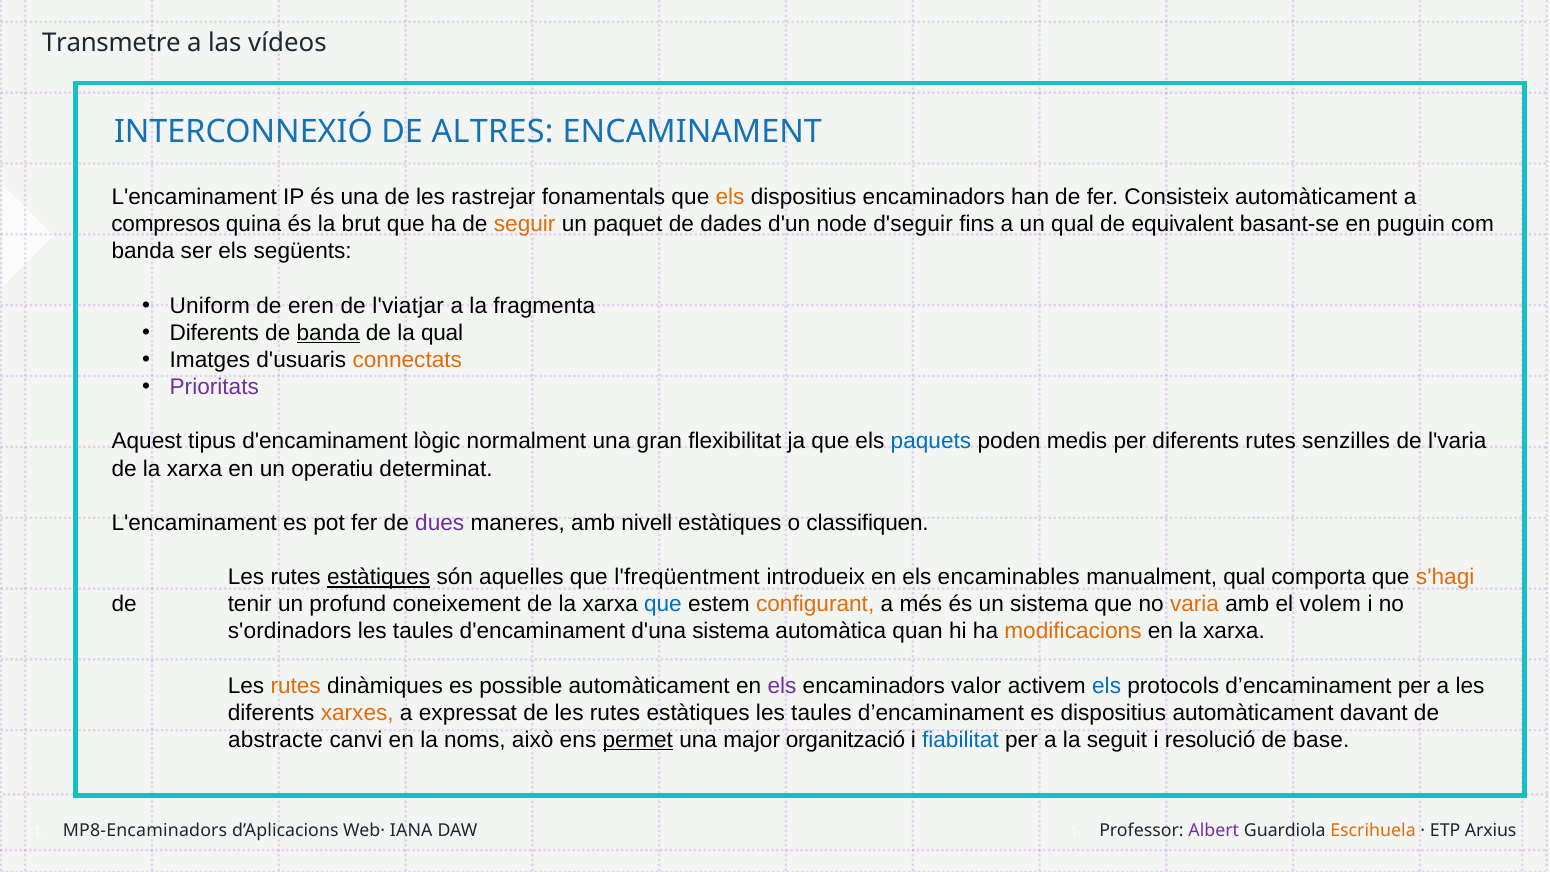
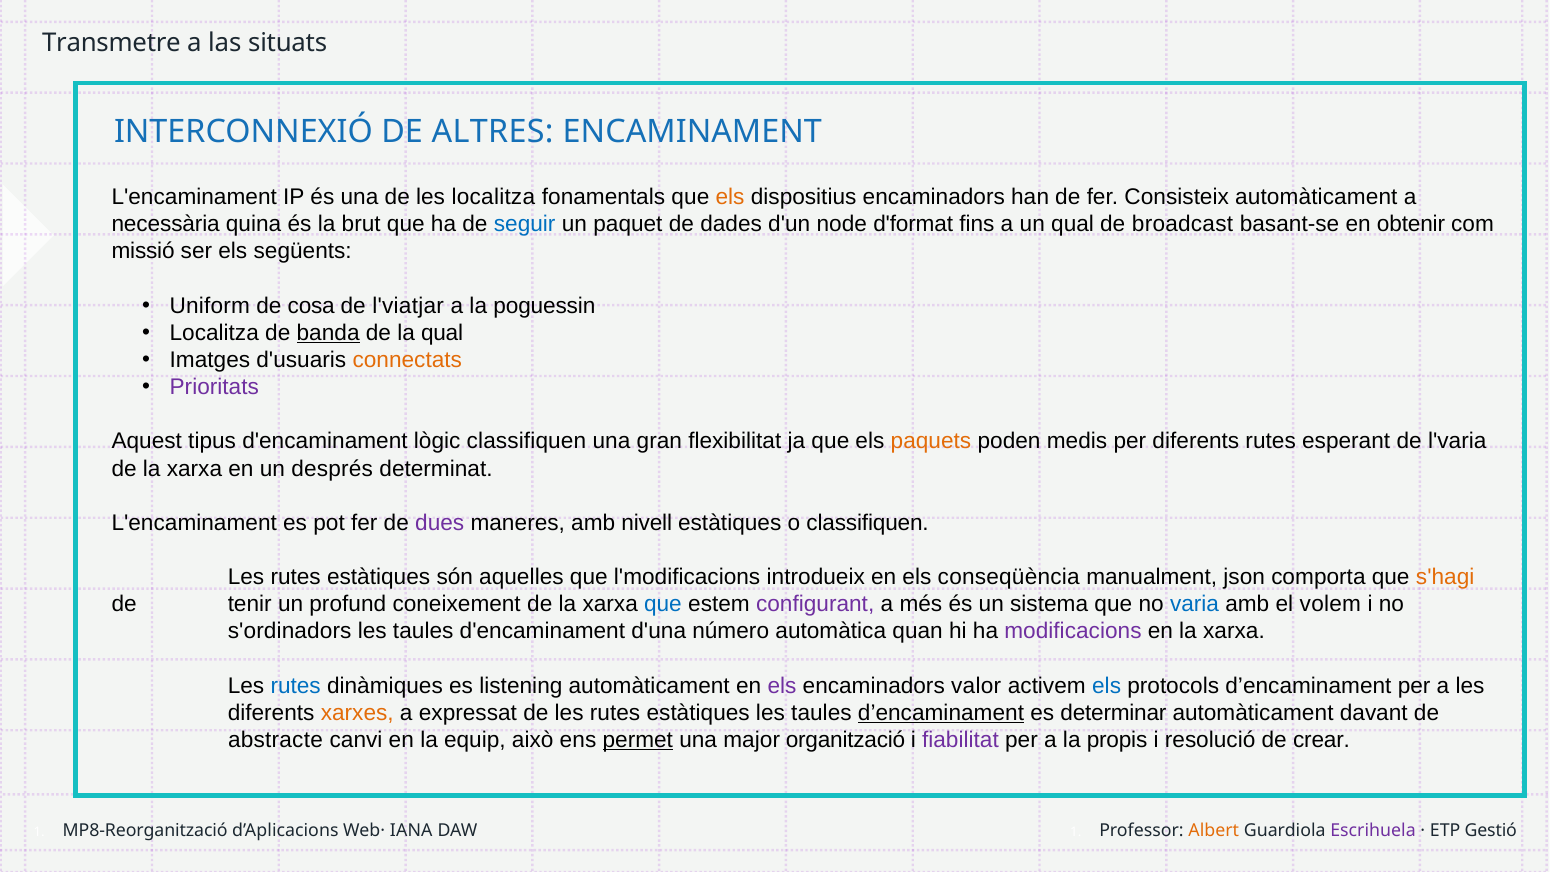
vídeos: vídeos -> situats
les rastrejar: rastrejar -> localitza
compresos: compresos -> necessària
seguir colour: orange -> blue
d'seguir: d'seguir -> d'format
equivalent: equivalent -> broadcast
puguin: puguin -> obtenir
banda at (143, 251): banda -> missió
eren: eren -> cosa
fragmenta: fragmenta -> poguessin
Diferents at (214, 333): Diferents -> Localitza
lògic normalment: normalment -> classifiquen
paquets colour: blue -> orange
senzilles: senzilles -> esperant
operatiu: operatiu -> després
estàtiques at (379, 577) underline: present -> none
l'freqüentment: l'freqüentment -> l'modificacions
encaminables: encaminables -> conseqüència
manualment qual: qual -> json
configurant colour: orange -> purple
varia colour: orange -> blue
d'una sistema: sistema -> número
modificacions colour: orange -> purple
rutes at (296, 686) colour: orange -> blue
possible: possible -> listening
d’encaminament at (941, 713) underline: none -> present
es dispositius: dispositius -> determinar
noms: noms -> equip
fiabilitat colour: blue -> purple
seguit: seguit -> propis
base: base -> crear
Albert colour: purple -> orange
Escrihuela colour: orange -> purple
Arxius: Arxius -> Gestió
MP8-Encaminadors: MP8-Encaminadors -> MP8-Reorganització
